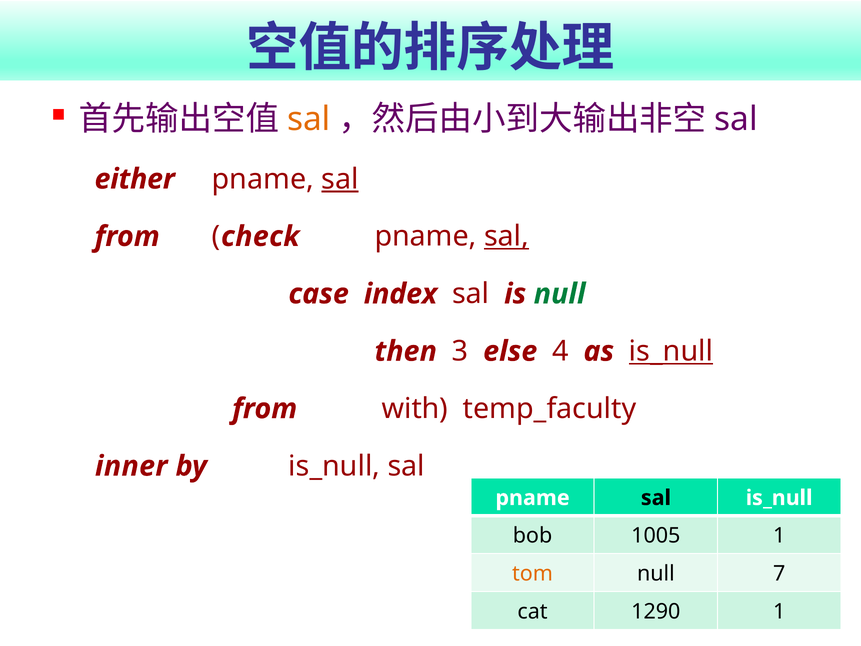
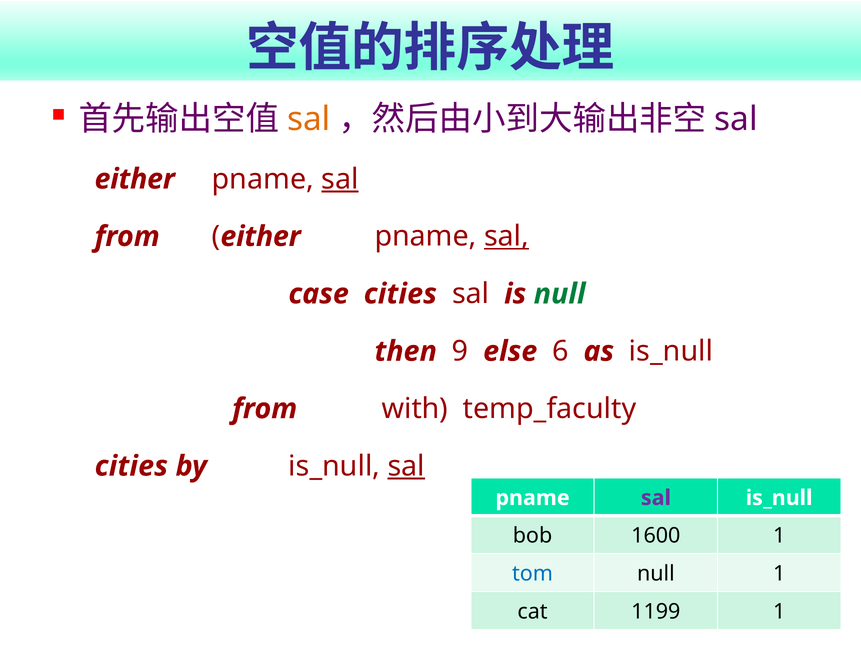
check at (260, 236): check -> either
case index: index -> cities
3: 3 -> 9
4: 4 -> 6
is_null at (671, 351) underline: present -> none
inner at (131, 466): inner -> cities
sal at (406, 466) underline: none -> present
sal at (656, 498) colour: black -> purple
1005: 1005 -> 1600
tom colour: orange -> blue
null 7: 7 -> 1
1290: 1290 -> 1199
